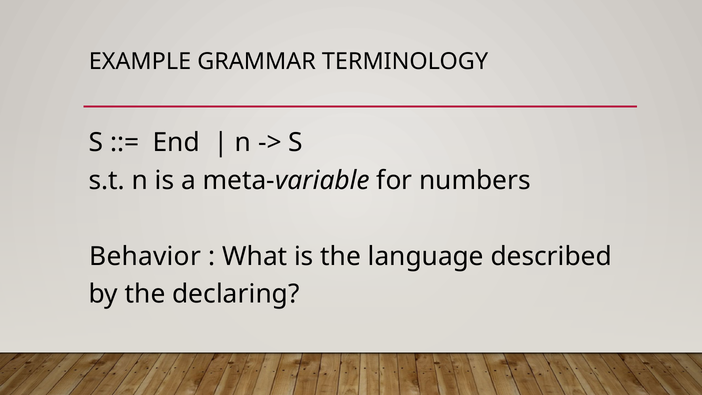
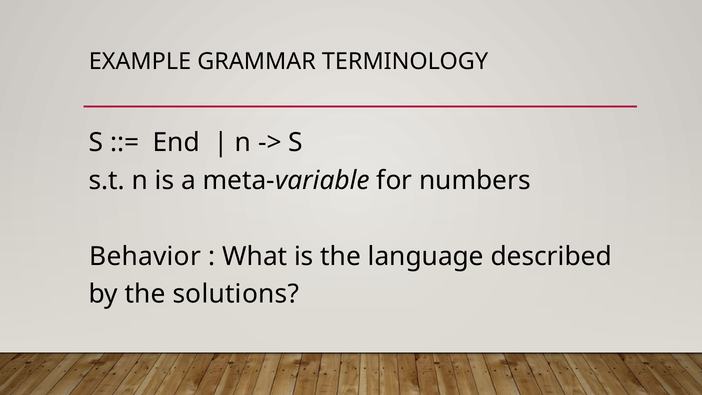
declaring: declaring -> solutions
